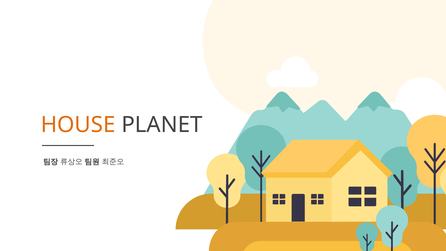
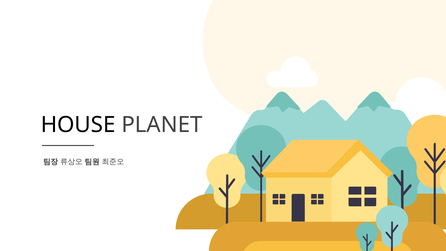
HOUSE colour: orange -> black
